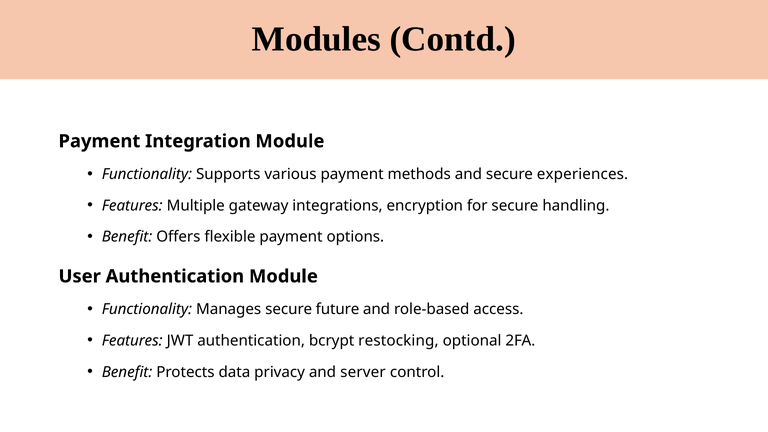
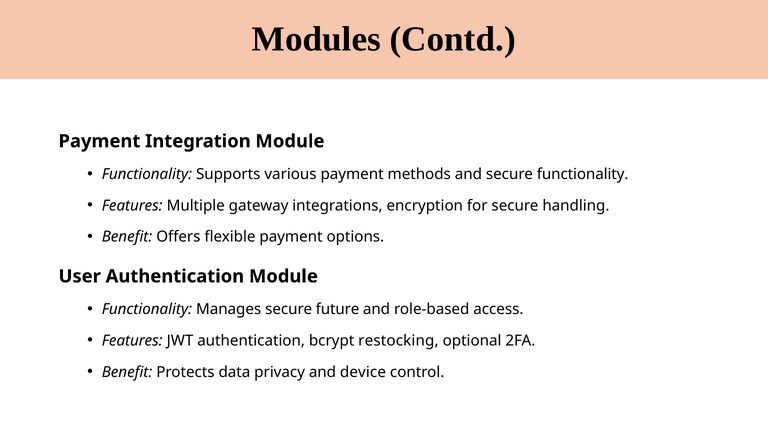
secure experiences: experiences -> functionality
server: server -> device
